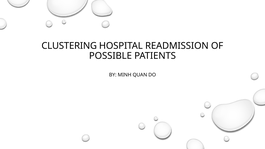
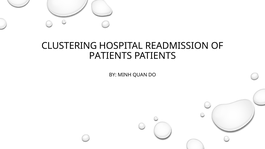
POSSIBLE at (110, 56): POSSIBLE -> PATIENTS
